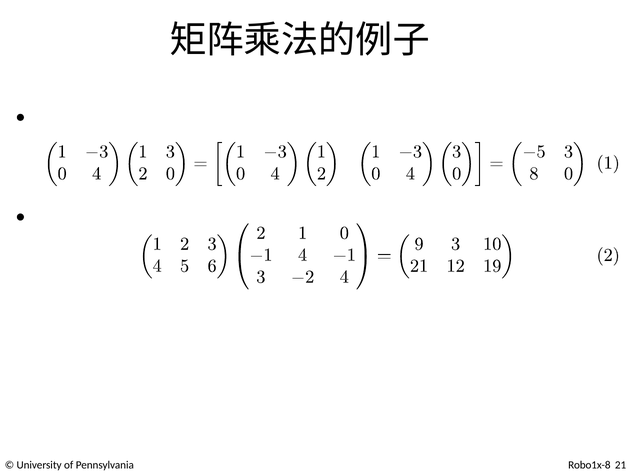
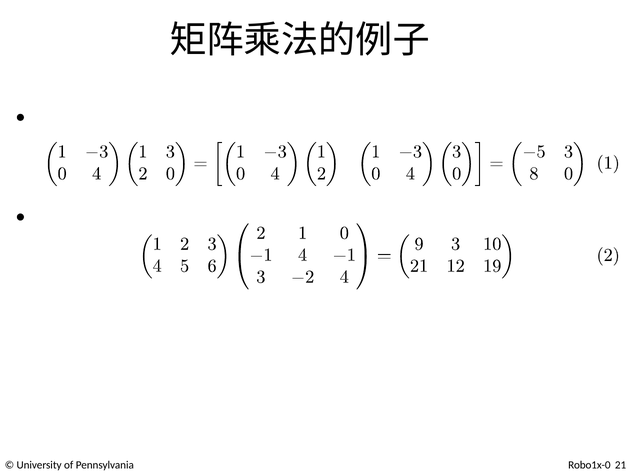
Robo1x-8: Robo1x-8 -> Robo1x-0
